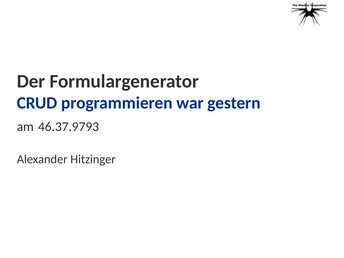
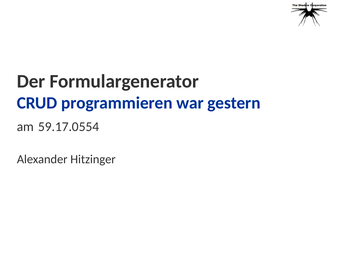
46.37.9793: 46.37.9793 -> 59.17.0554
